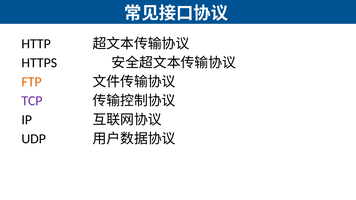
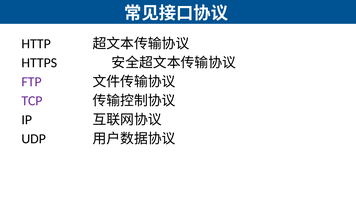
FTP colour: orange -> purple
